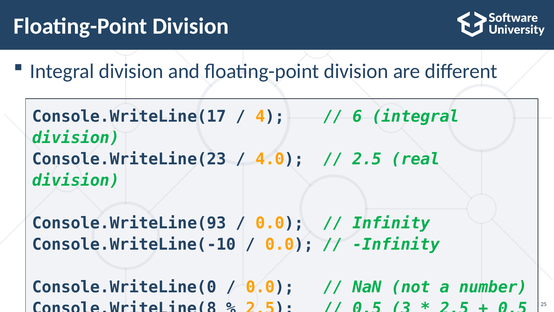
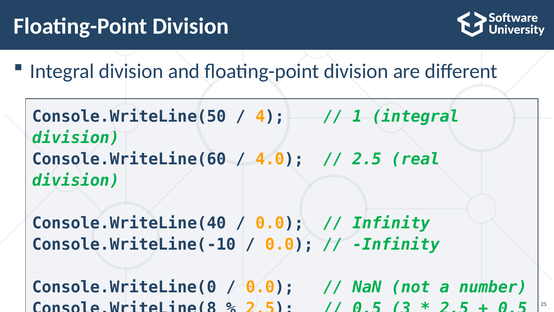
Console.WriteLine(17: Console.WriteLine(17 -> Console.WriteLine(50
6: 6 -> 1
Console.WriteLine(23: Console.WriteLine(23 -> Console.WriteLine(60
Console.WriteLine(93: Console.WriteLine(93 -> Console.WriteLine(40
